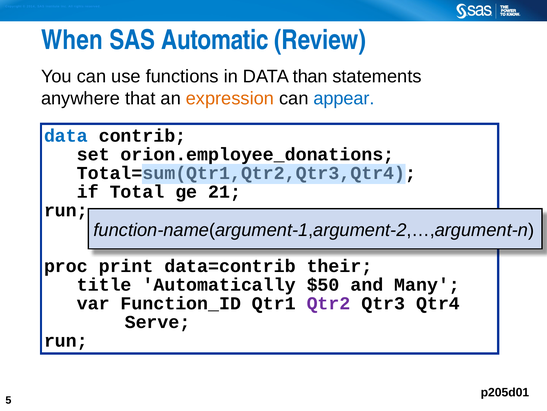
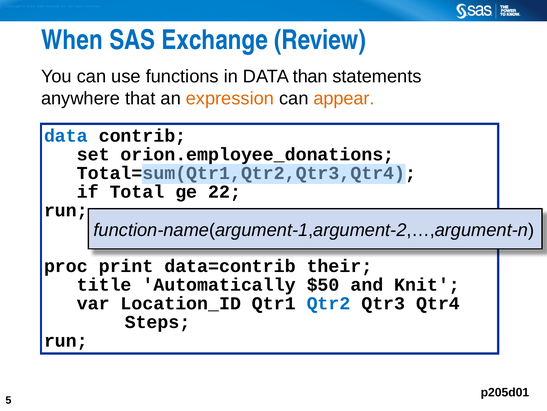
Automatic: Automatic -> Exchange
appear colour: blue -> orange
21: 21 -> 22
Many: Many -> Knit
Function_ID: Function_ID -> Location_ID
Qtr2 colour: purple -> blue
Serve: Serve -> Steps
